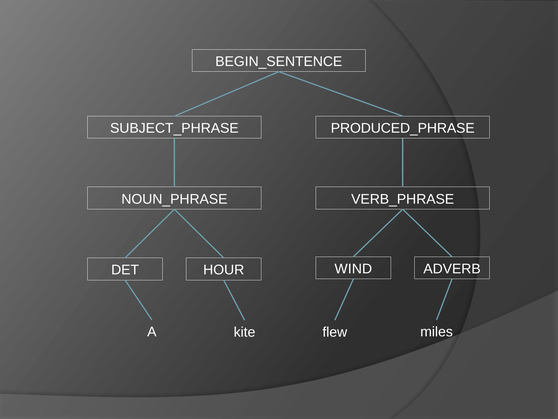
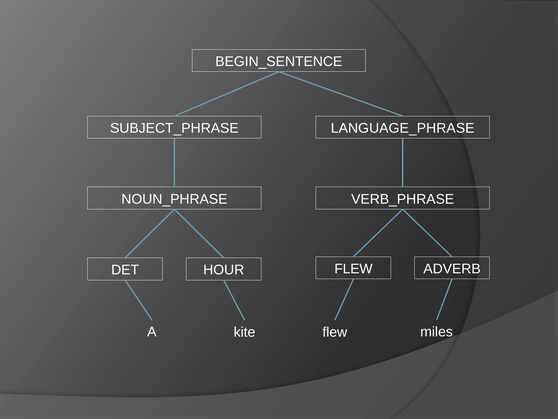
PRODUCED_PHRASE: PRODUCED_PHRASE -> LANGUAGE_PHRASE
DET WIND: WIND -> FLEW
